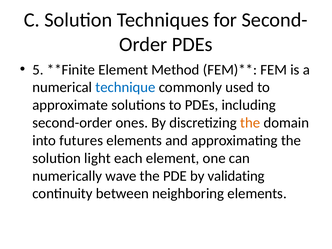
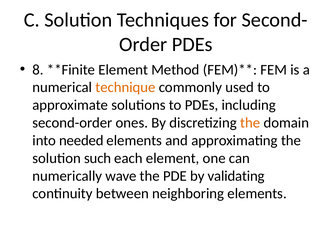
5: 5 -> 8
technique colour: blue -> orange
futures: futures -> needed
light: light -> such
